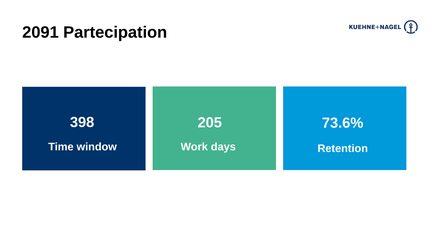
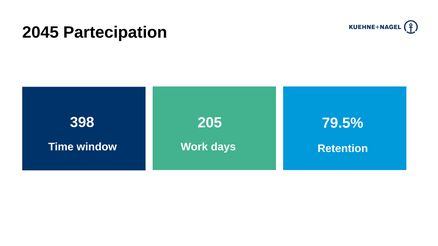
2091: 2091 -> 2045
73.6%: 73.6% -> 79.5%
